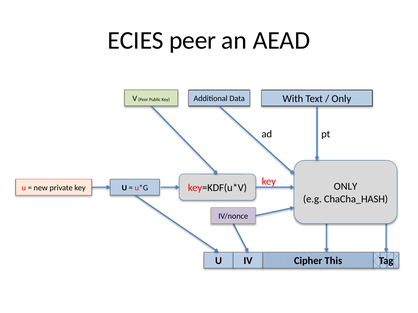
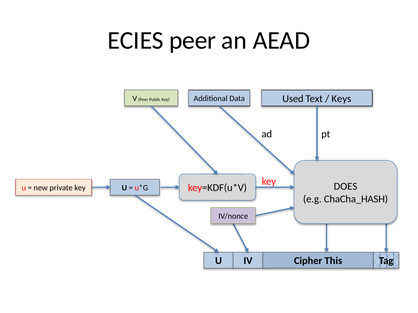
With: With -> Used
Only at (341, 99): Only -> Keys
ONLY at (346, 187): ONLY -> DOES
